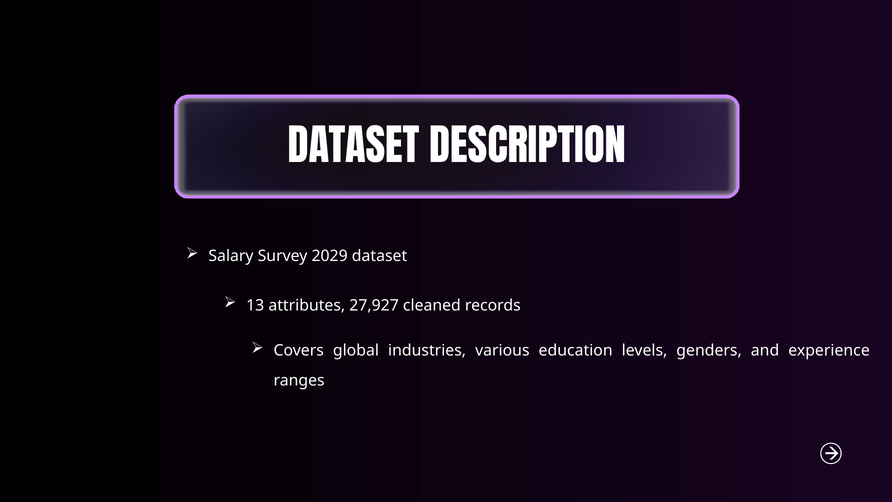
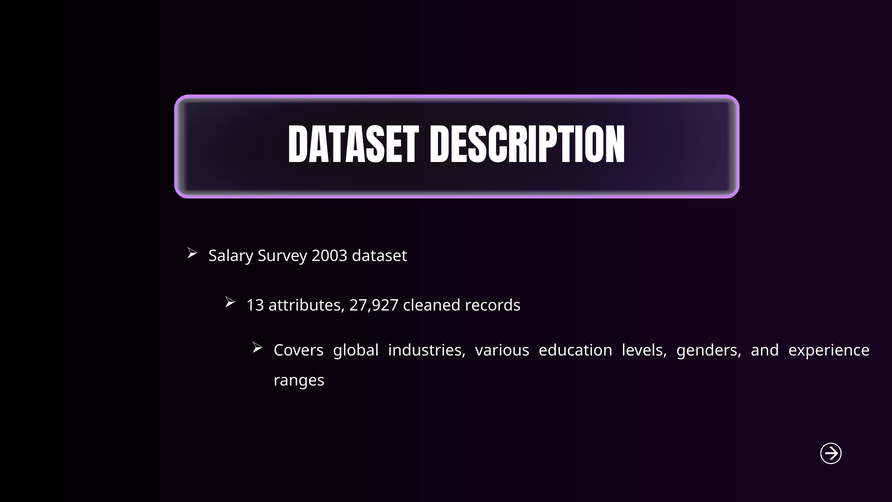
2029: 2029 -> 2003
